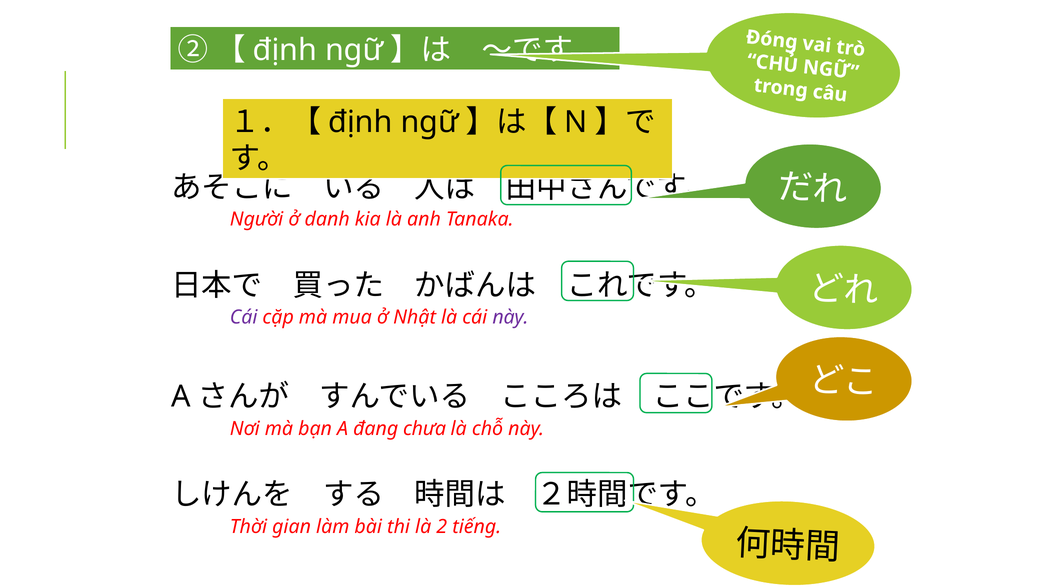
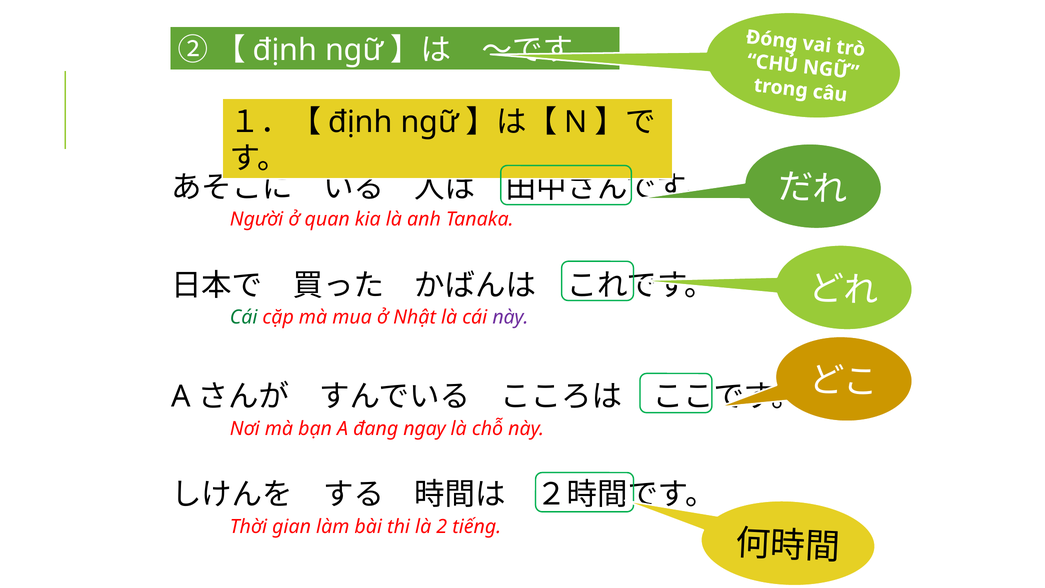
danh: danh -> quan
Cái at (244, 317) colour: purple -> green
chưa: chưa -> ngay
